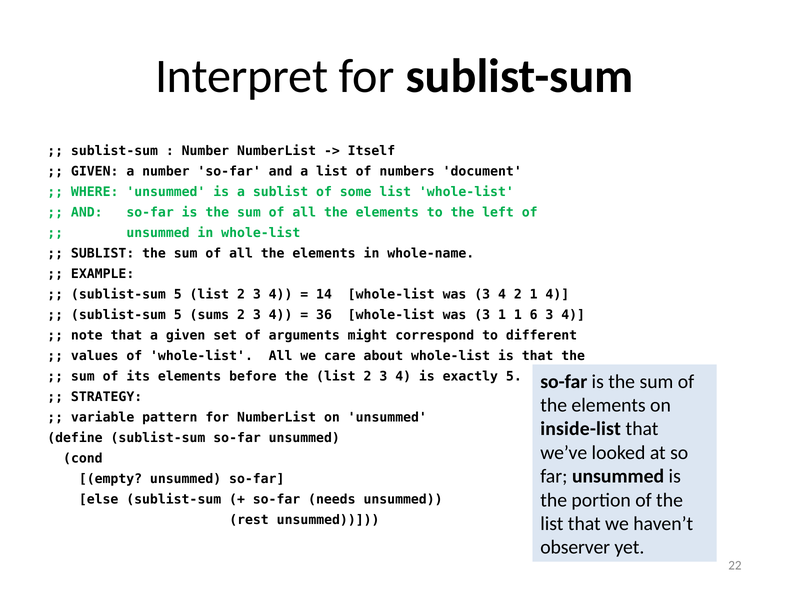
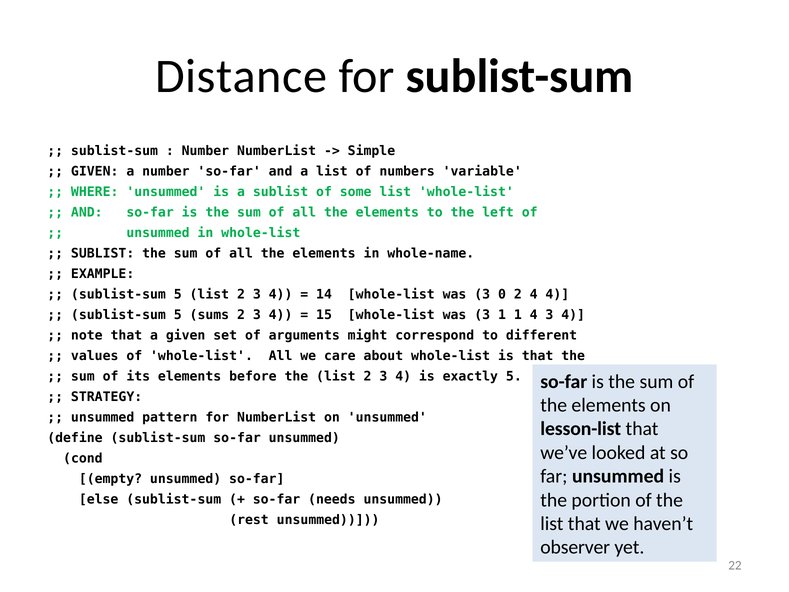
Interpret: Interpret -> Distance
Itself: Itself -> Simple
document: document -> variable
was 3 4: 4 -> 0
2 1: 1 -> 4
36: 36 -> 15
1 6: 6 -> 4
variable at (103, 417): variable -> unsummed
inside-list: inside-list -> lesson-list
